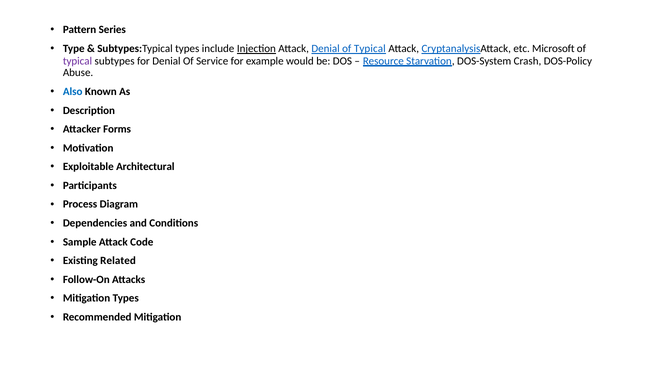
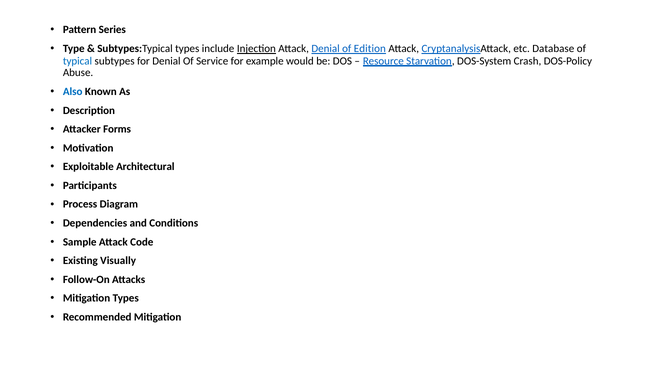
Denial of Typical: Typical -> Edition
Microsoft: Microsoft -> Database
typical at (78, 61) colour: purple -> blue
Related: Related -> Visually
